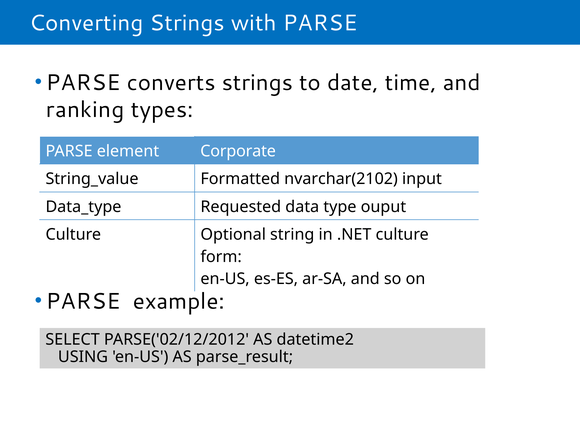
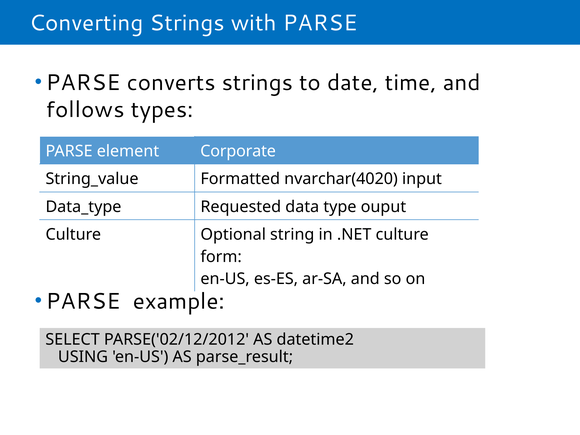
ranking: ranking -> follows
nvarchar(2102: nvarchar(2102 -> nvarchar(4020
